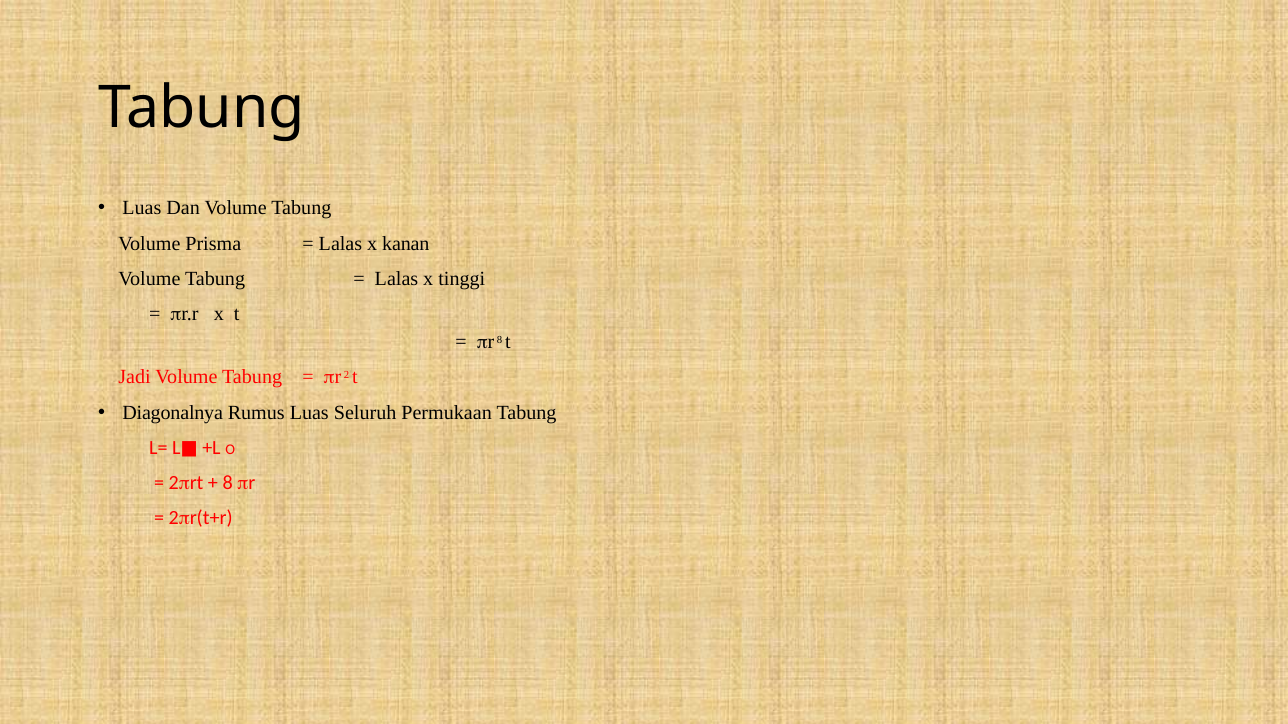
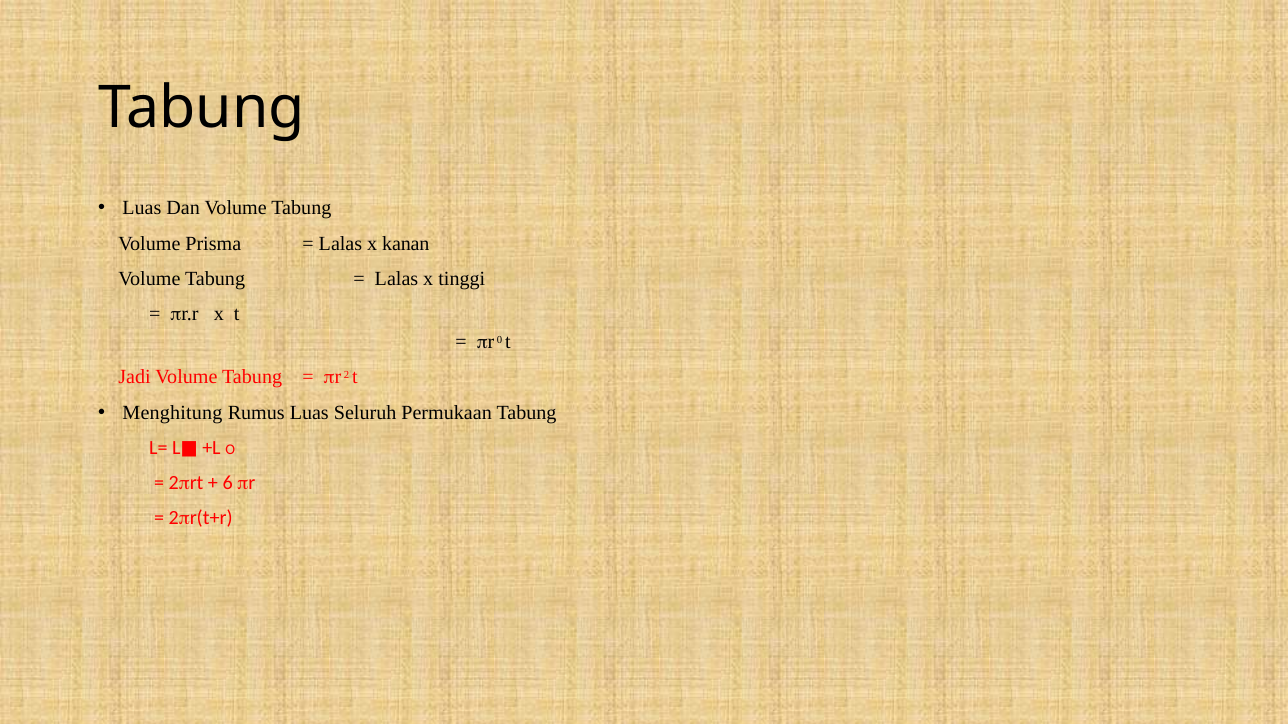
r 8: 8 -> 0
Diagonalnya: Diagonalnya -> Menghitung
8 at (228, 483): 8 -> 6
